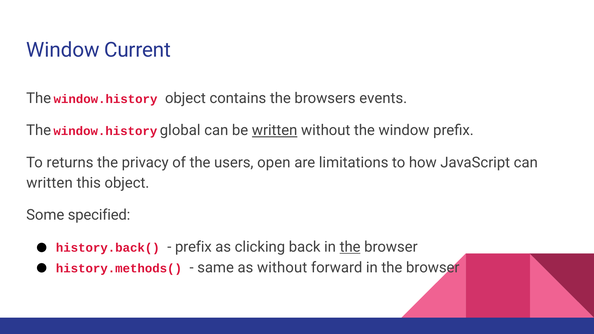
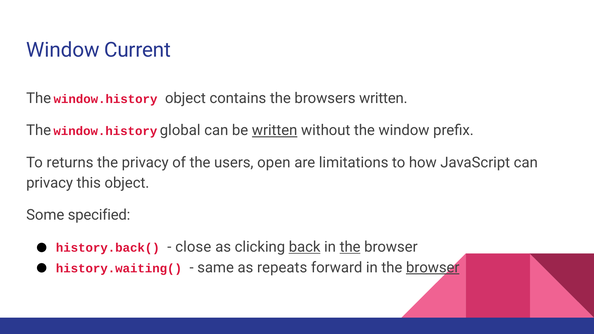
browsers events: events -> written
written at (49, 183): written -> privacy
prefix at (193, 247): prefix -> close
back underline: none -> present
history.methods(: history.methods( -> history.waiting(
as without: without -> repeats
browser at (433, 268) underline: none -> present
